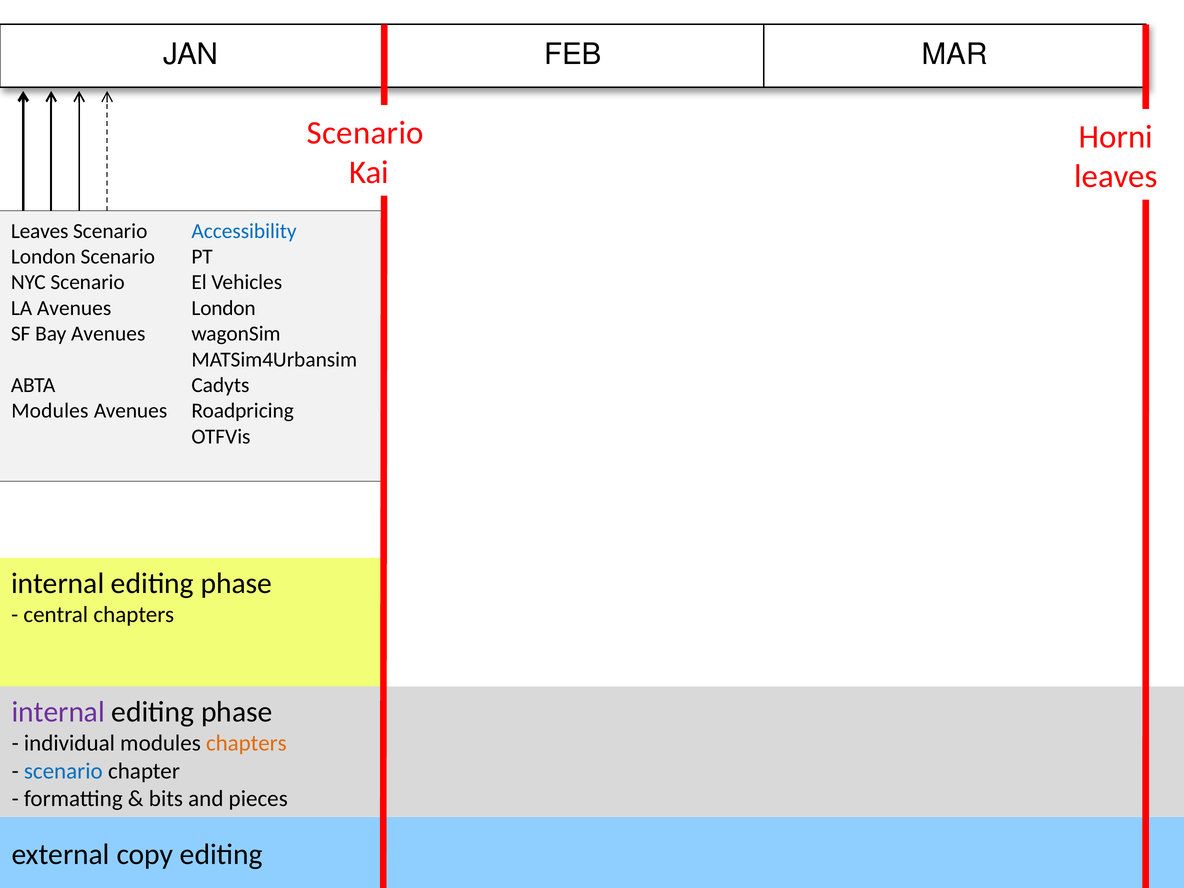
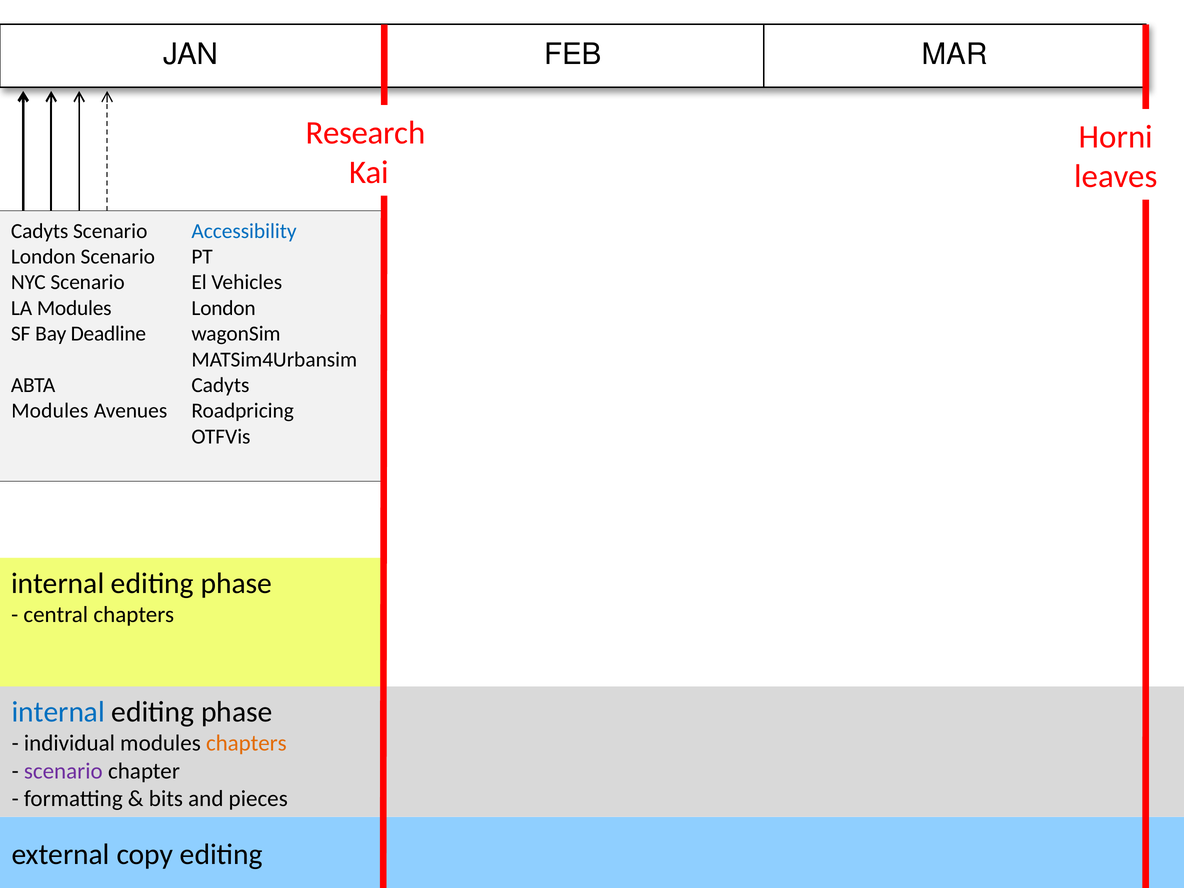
Scenario at (365, 133): Scenario -> Research
Leaves at (40, 231): Leaves -> Cadyts
LA Avenues: Avenues -> Modules
Bay Avenues: Avenues -> Deadline
internal at (58, 712) colour: purple -> blue
scenario at (63, 771) colour: blue -> purple
